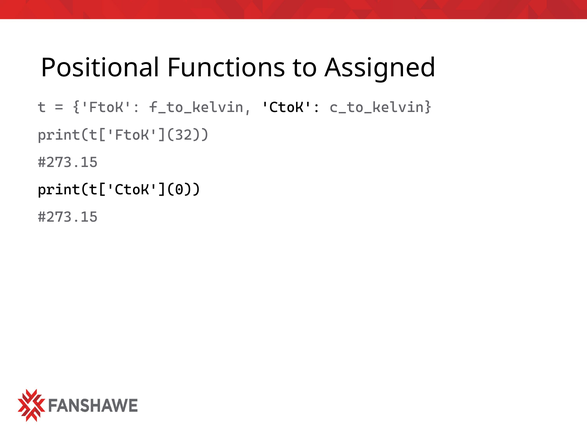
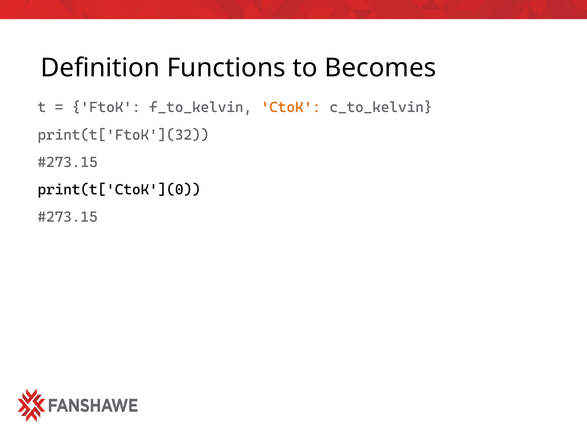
Positional: Positional -> Definition
Assigned: Assigned -> Becomes
CtoK colour: black -> orange
